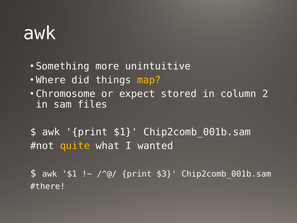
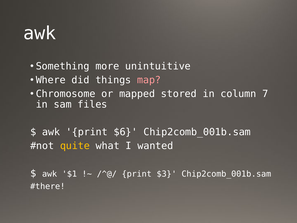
map colour: yellow -> pink
expect: expect -> mapped
2: 2 -> 7
print $1: $1 -> $6
